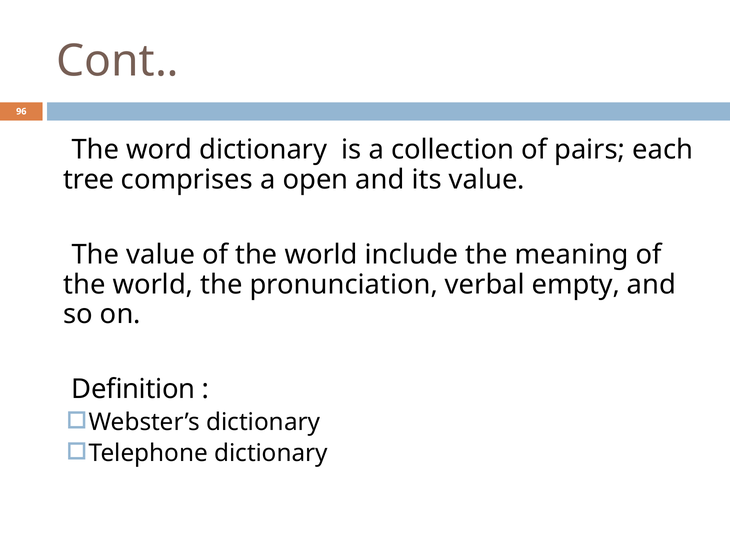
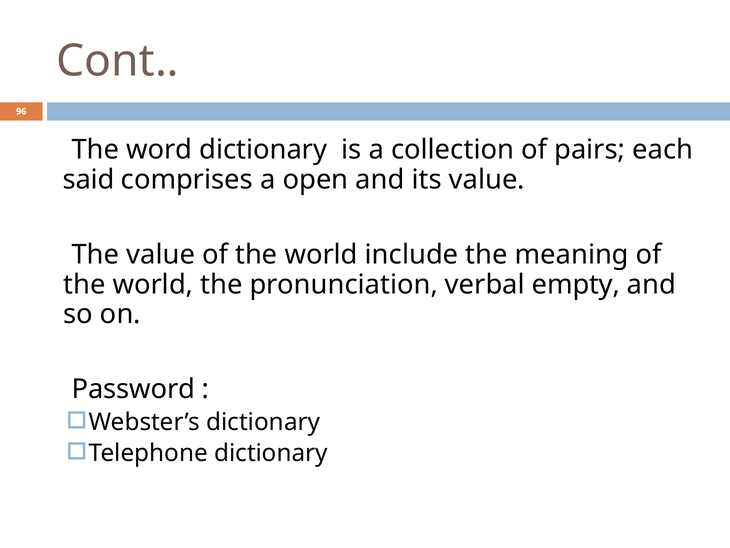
tree: tree -> said
Definition: Definition -> Password
